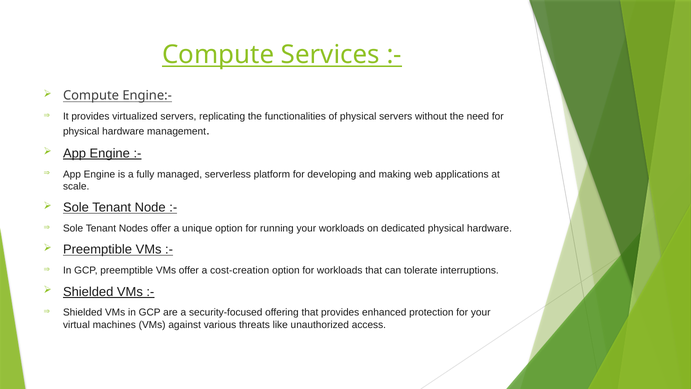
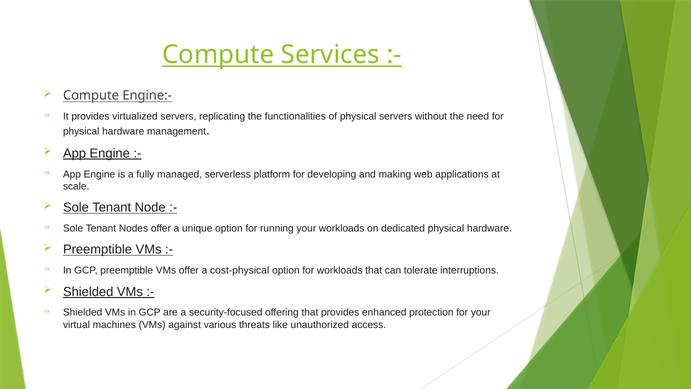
cost-creation: cost-creation -> cost-physical
